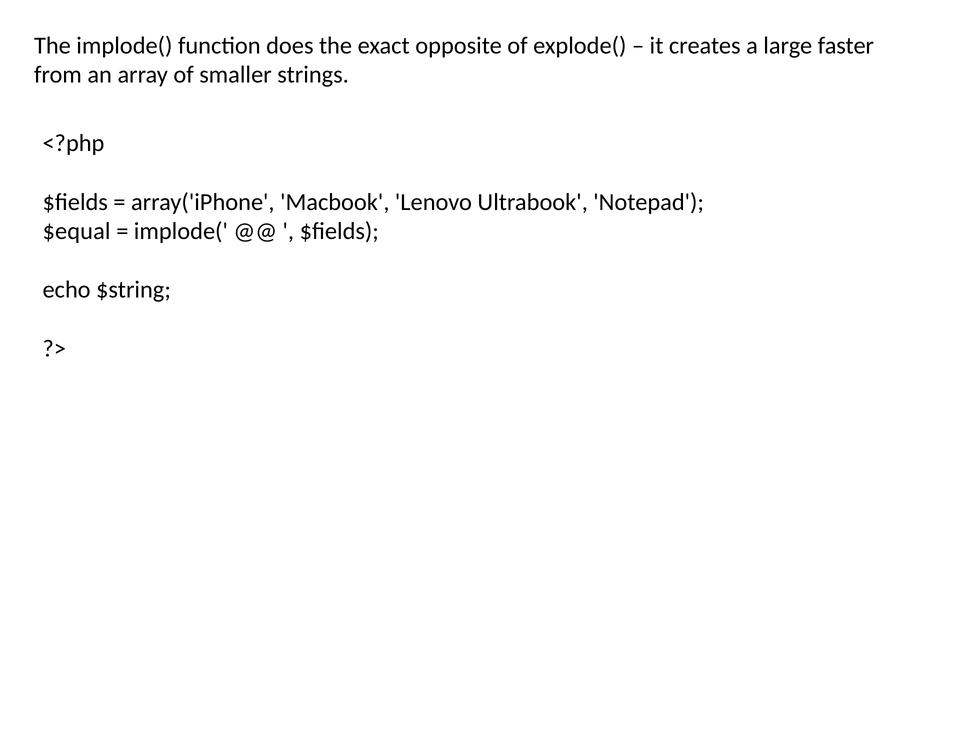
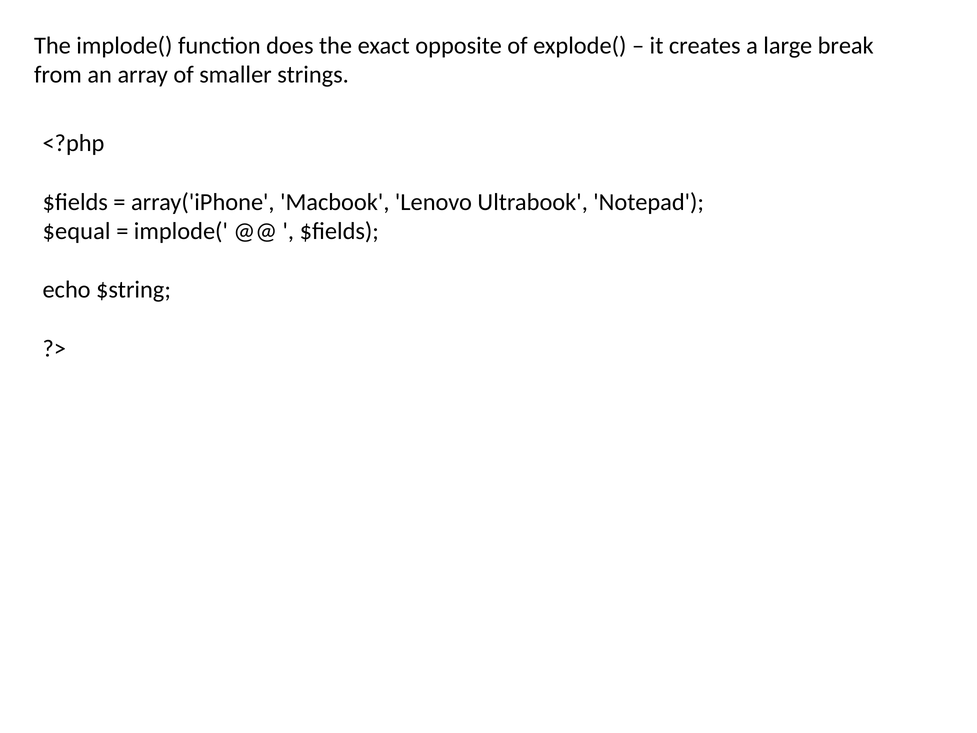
faster: faster -> break
